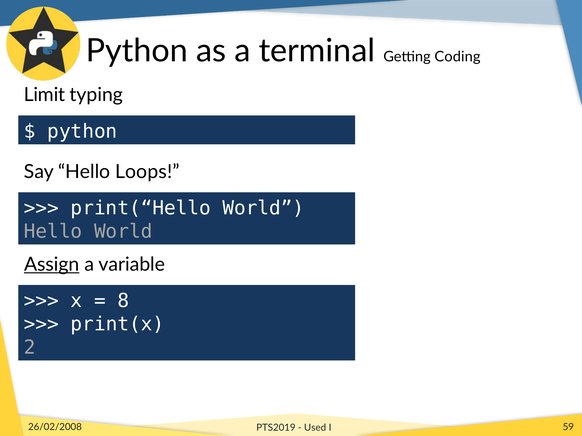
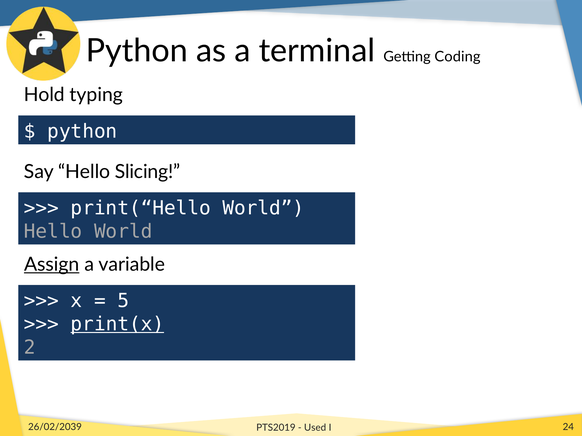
Limit: Limit -> Hold
Loops: Loops -> Slicing
8: 8 -> 5
print(x underline: none -> present
26/02/2008: 26/02/2008 -> 26/02/2039
59: 59 -> 24
